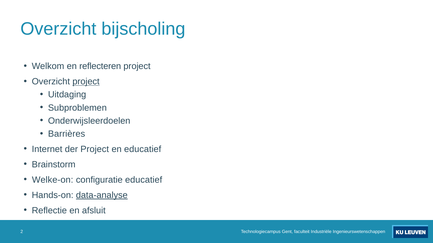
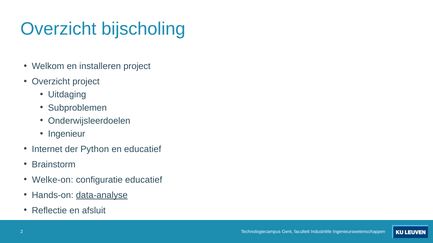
reflecteren: reflecteren -> installeren
project at (86, 82) underline: present -> none
Barrières: Barrières -> Ingenieur
der Project: Project -> Python
